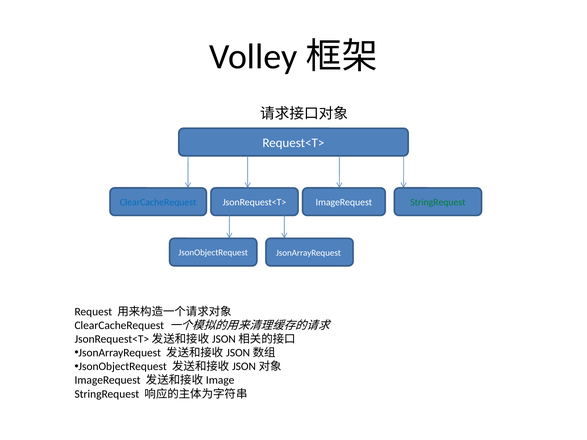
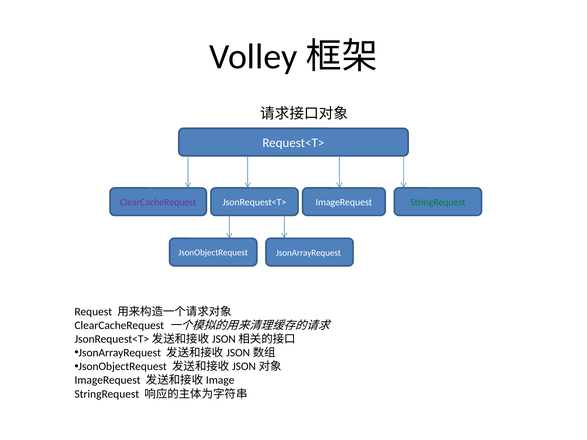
ClearCacheRequest at (158, 202) colour: blue -> purple
